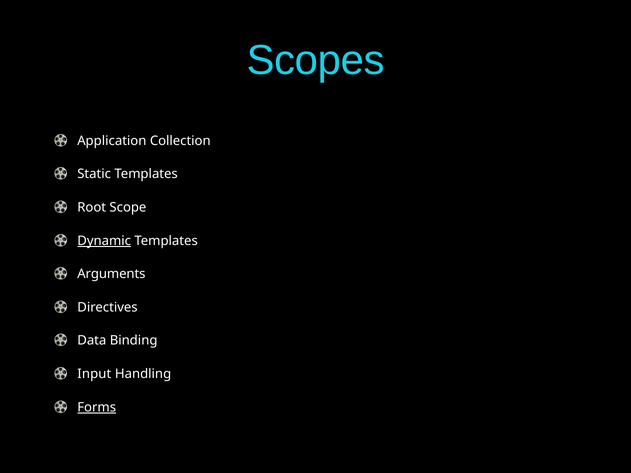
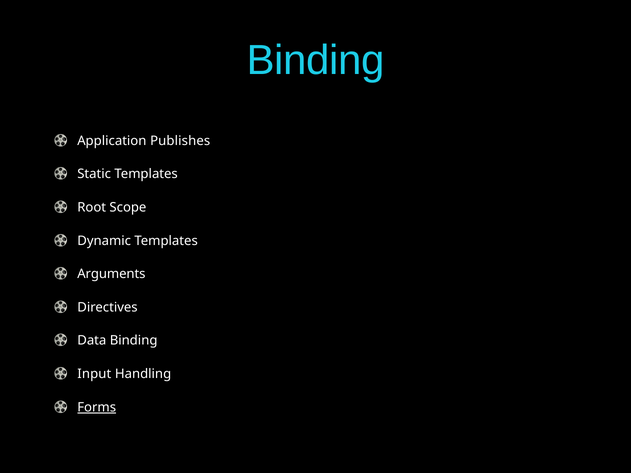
Scopes at (316, 61): Scopes -> Binding
Collection: Collection -> Publishes
Dynamic underline: present -> none
